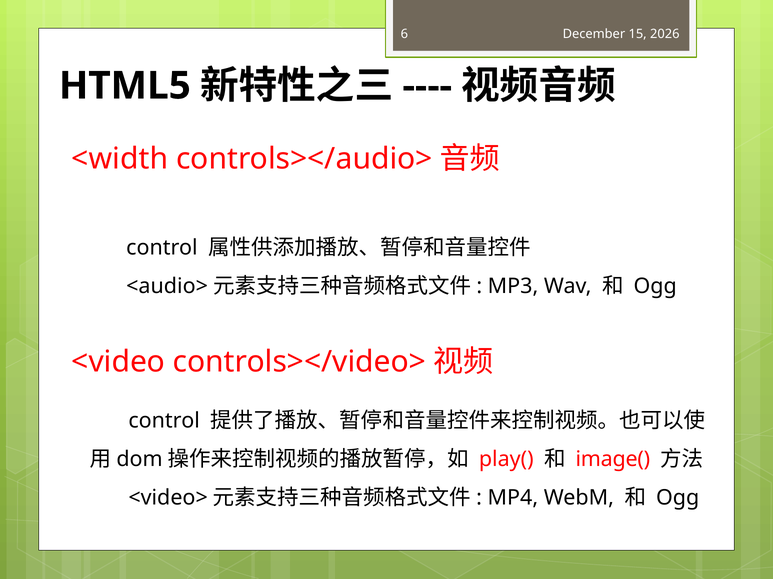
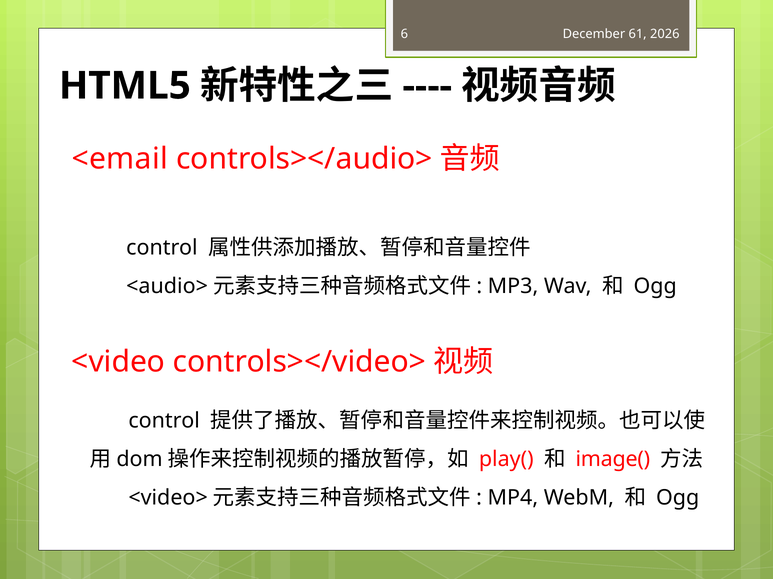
15: 15 -> 61
<width: <width -> <email
